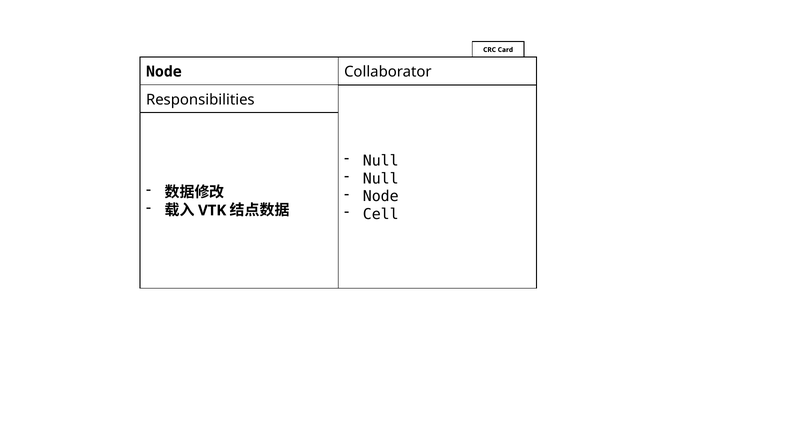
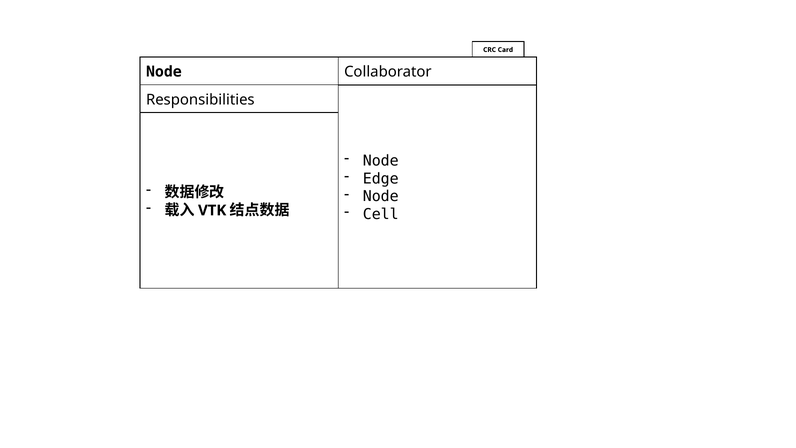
Null at (381, 161): Null -> Node
Null at (381, 179): Null -> Edge
